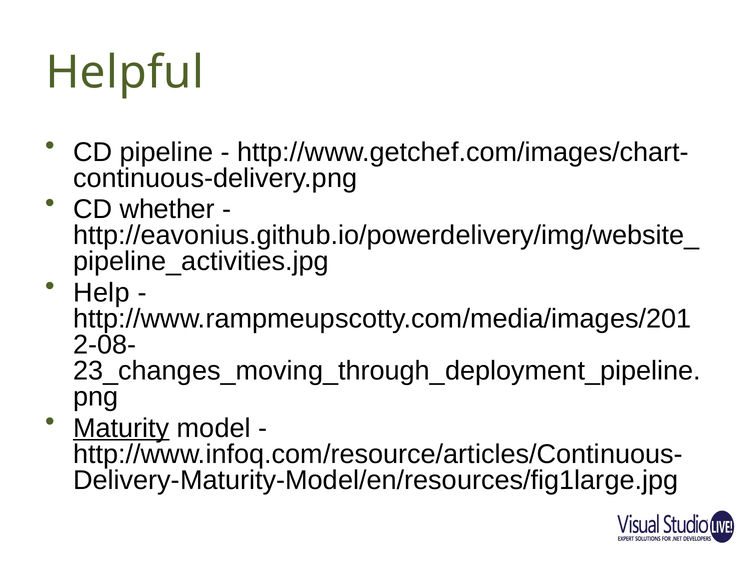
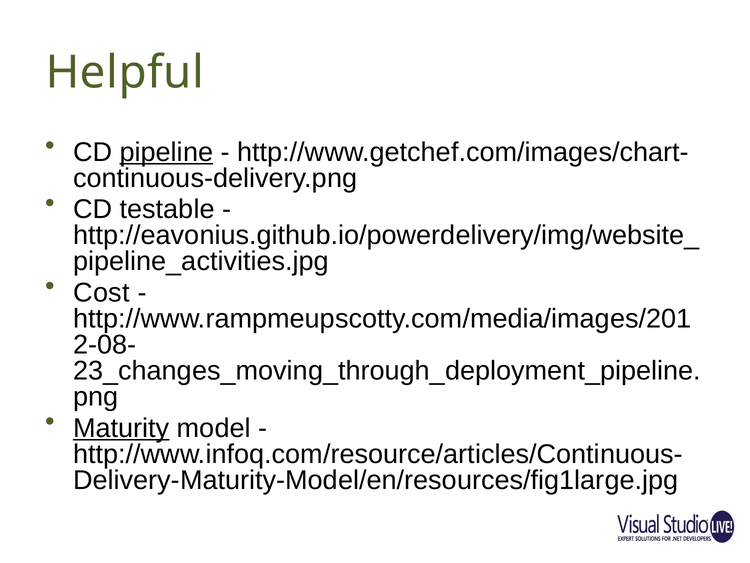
pipeline underline: none -> present
whether: whether -> testable
Help: Help -> Cost
